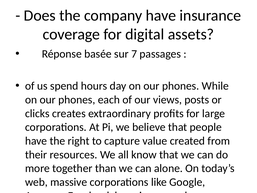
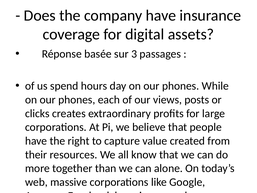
7: 7 -> 3
